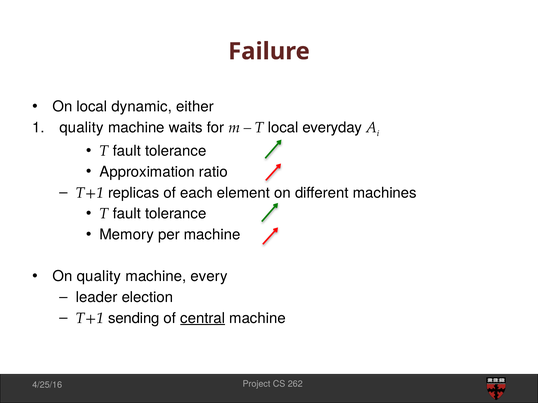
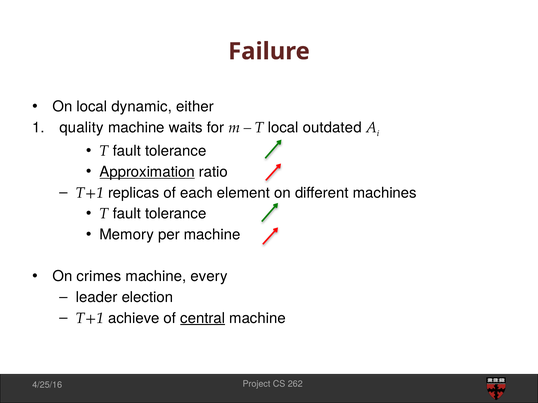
everyday: everyday -> outdated
Approximation underline: none -> present
On quality: quality -> crimes
sending: sending -> achieve
